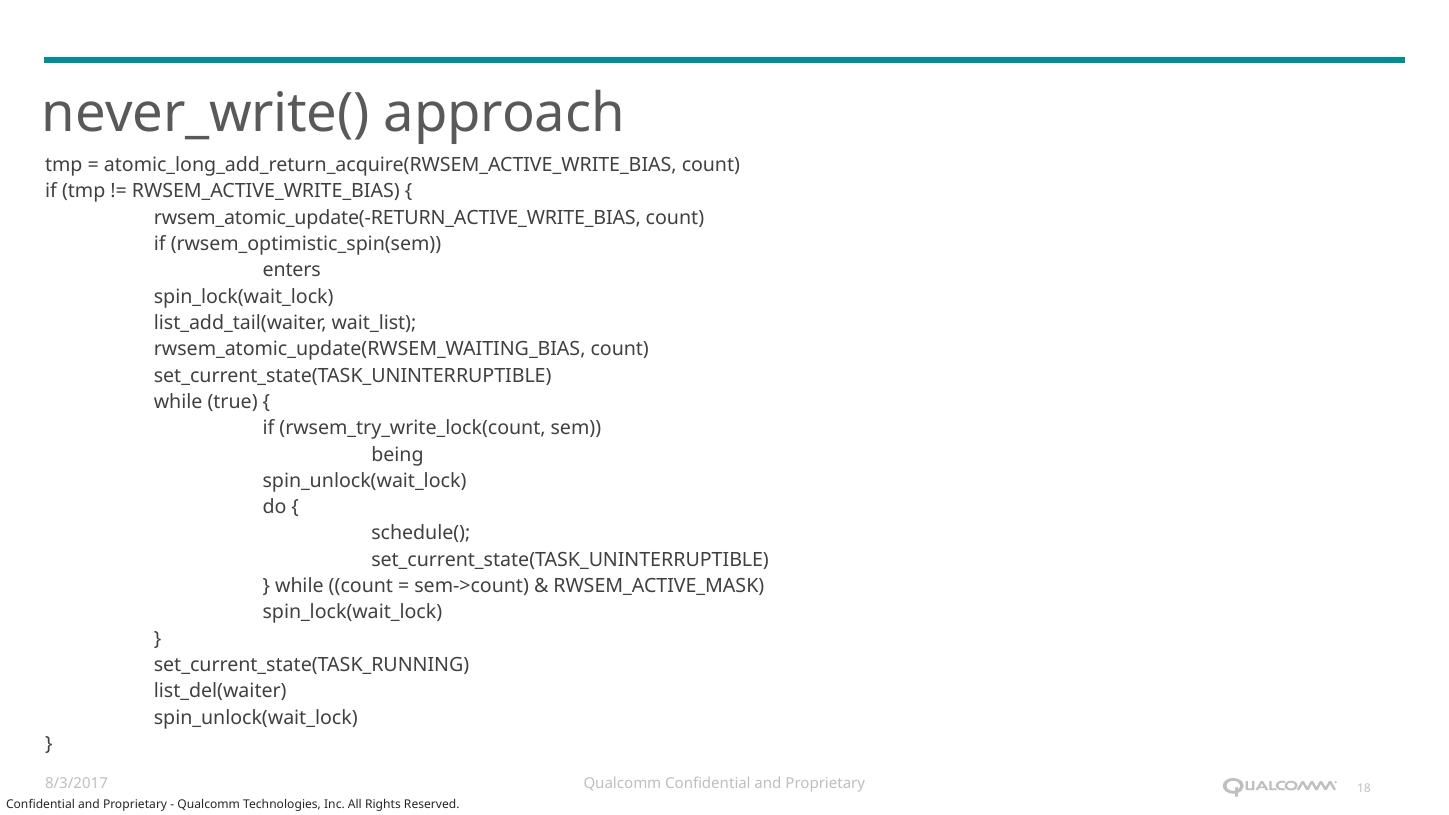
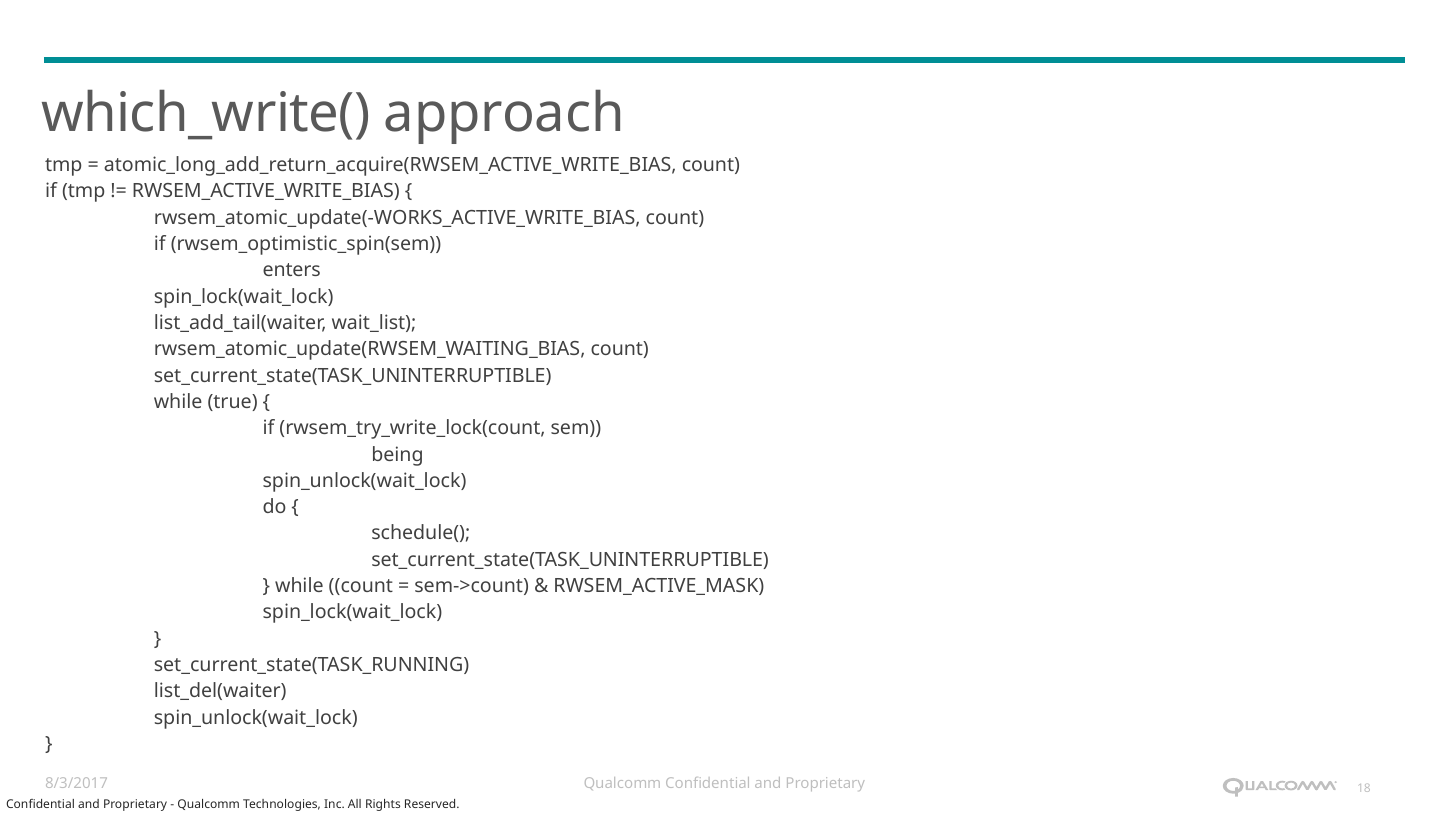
never_write(: never_write( -> which_write(
rwsem_atomic_update(-RETURN_ACTIVE_WRITE_BIAS: rwsem_atomic_update(-RETURN_ACTIVE_WRITE_BIAS -> rwsem_atomic_update(-WORKS_ACTIVE_WRITE_BIAS
